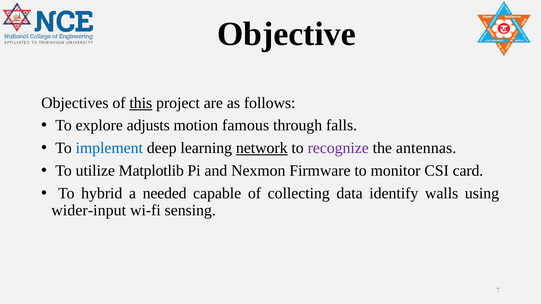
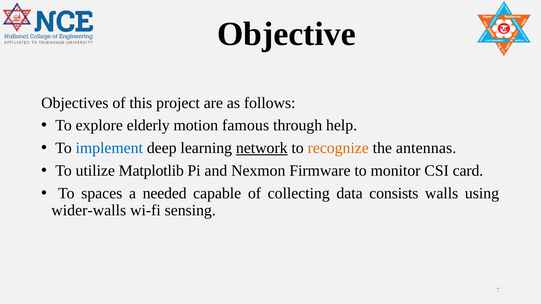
this underline: present -> none
adjusts: adjusts -> elderly
falls: falls -> help
recognize colour: purple -> orange
hybrid: hybrid -> spaces
identify: identify -> consists
wider-input: wider-input -> wider-walls
